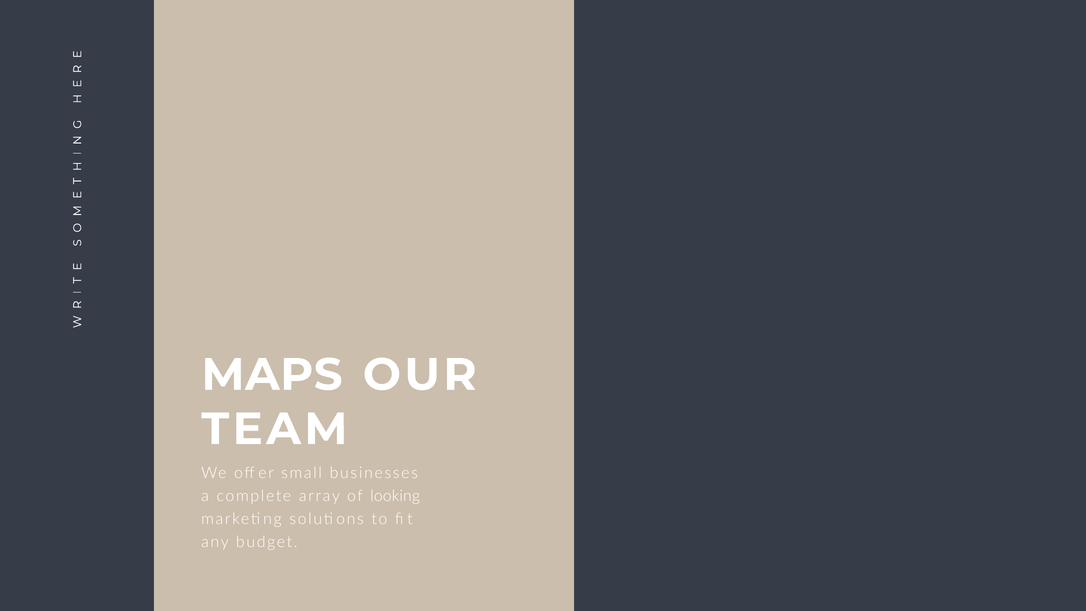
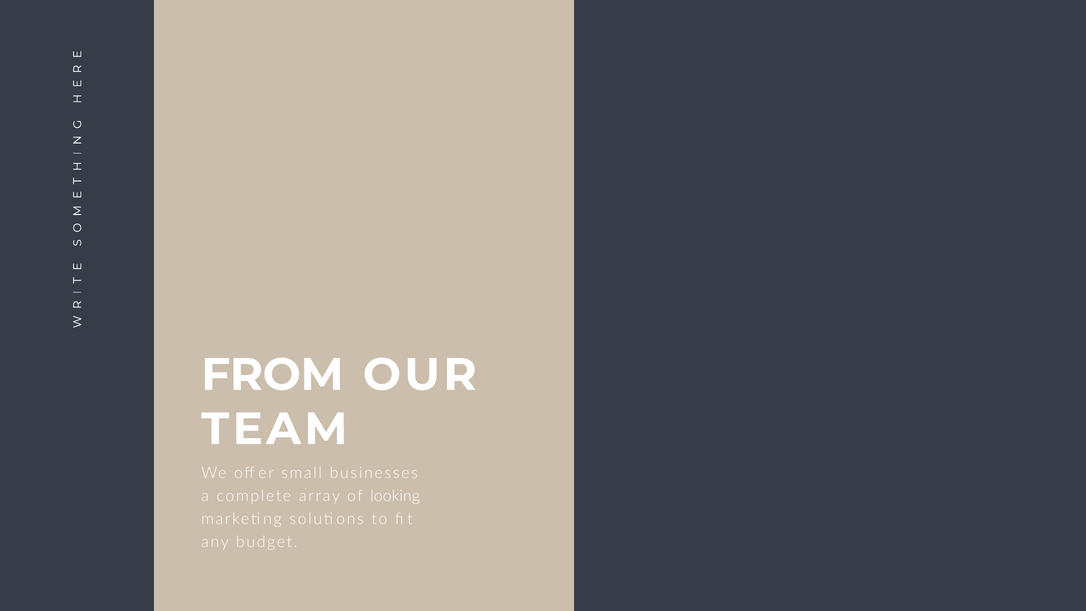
MAPS: MAPS -> FROM
